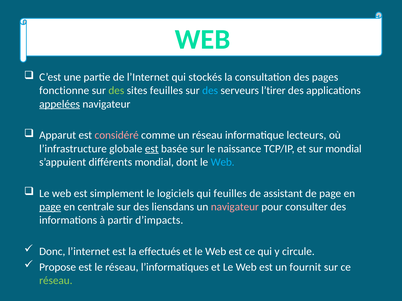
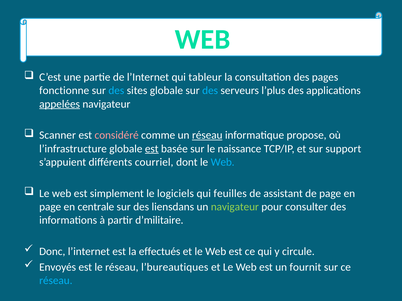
stockés: stockés -> tableur
des at (116, 91) colour: light green -> light blue
sites feuilles: feuilles -> globale
l’tirer: l’tirer -> l’plus
Apparut: Apparut -> Scanner
réseau at (207, 135) underline: none -> present
lecteurs: lecteurs -> propose
sur mondial: mondial -> support
différents mondial: mondial -> courriel
page at (50, 207) underline: present -> none
navigateur at (235, 207) colour: pink -> light green
d’impacts: d’impacts -> d’militaire
Propose: Propose -> Envoyés
l’informatiques: l’informatiques -> l’bureautiques
réseau at (56, 281) colour: light green -> light blue
